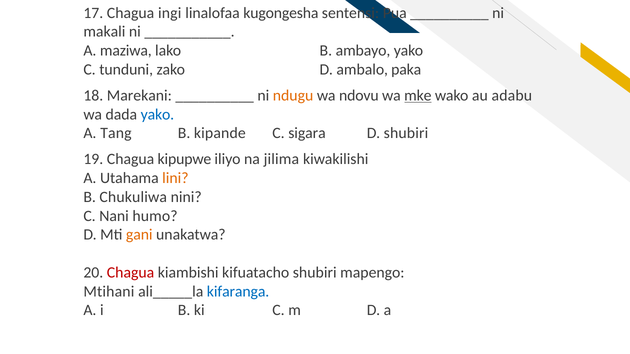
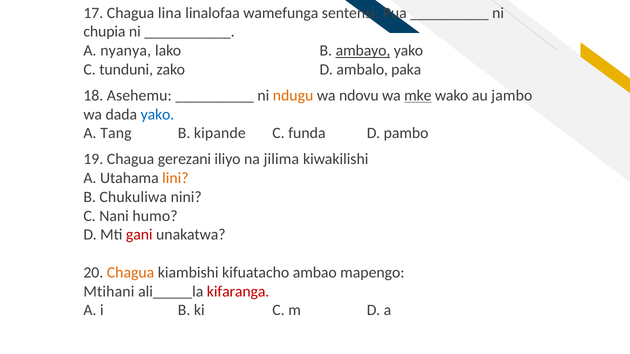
ingi: ingi -> lina
kugongesha: kugongesha -> wamefunga
makali: makali -> chupia
maziwa: maziwa -> nyanya
ambayo underline: none -> present
Marekani: Marekani -> Asehemu
adabu: adabu -> jambo
sigara: sigara -> funda
D shubiri: shubiri -> pambo
kipupwe: kipupwe -> gerezani
gani colour: orange -> red
Chagua at (131, 273) colour: red -> orange
kifuatacho shubiri: shubiri -> ambao
kifaranga colour: blue -> red
